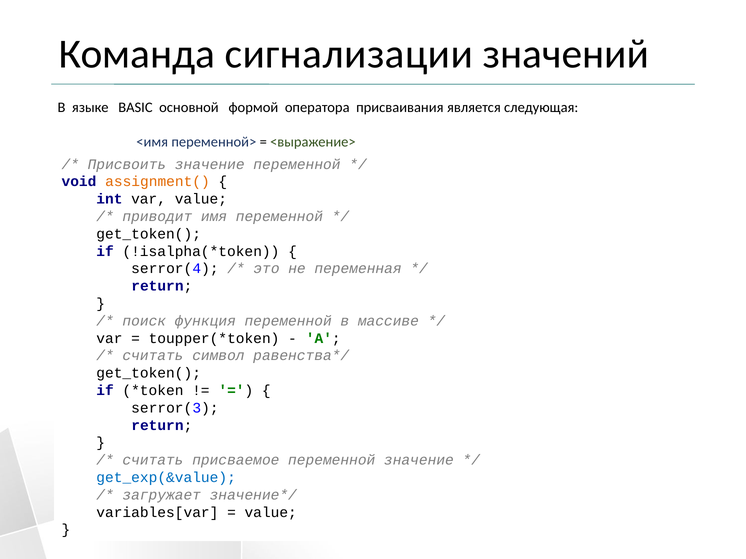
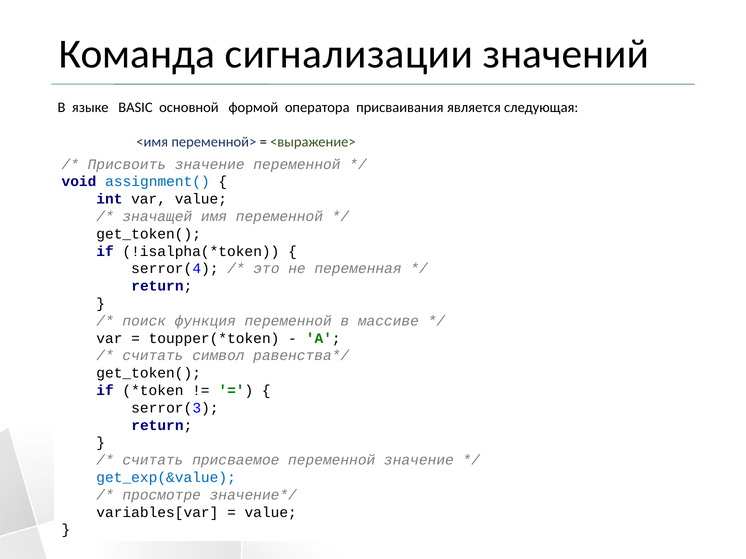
assignment( colour: orange -> blue
приводит: приводит -> значащей
загружает: загружает -> просмотре
